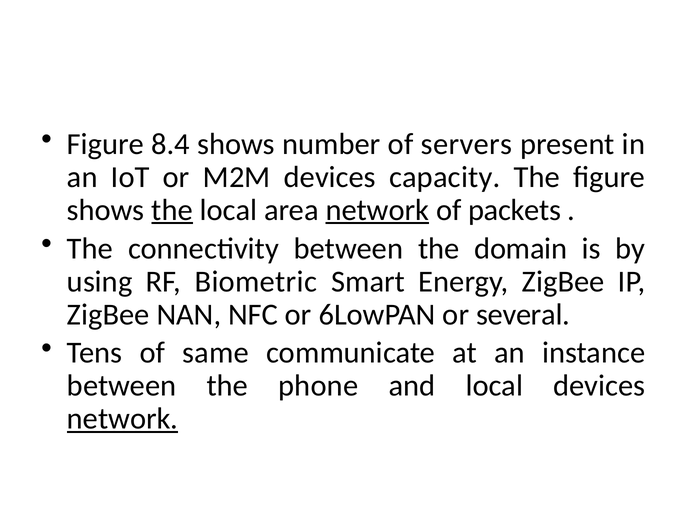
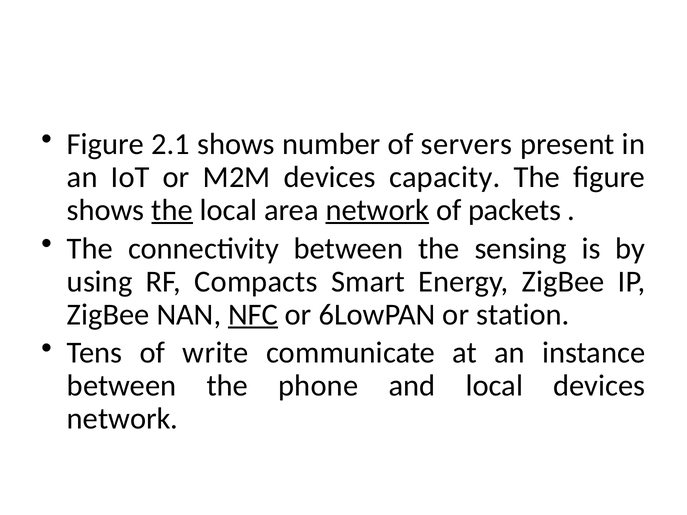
8.4: 8.4 -> 2.1
domain: domain -> sensing
Biometric: Biometric -> Compacts
NFC underline: none -> present
several: several -> station
same: same -> write
network at (123, 419) underline: present -> none
